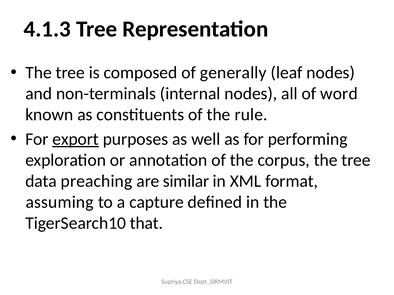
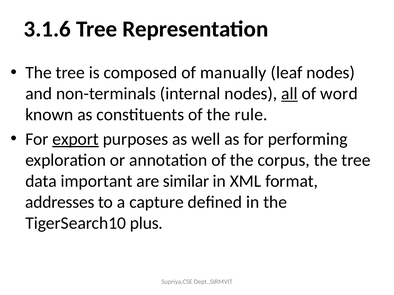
4.1.3: 4.1.3 -> 3.1.6
generally: generally -> manually
all underline: none -> present
preaching: preaching -> important
assuming: assuming -> addresses
that: that -> plus
